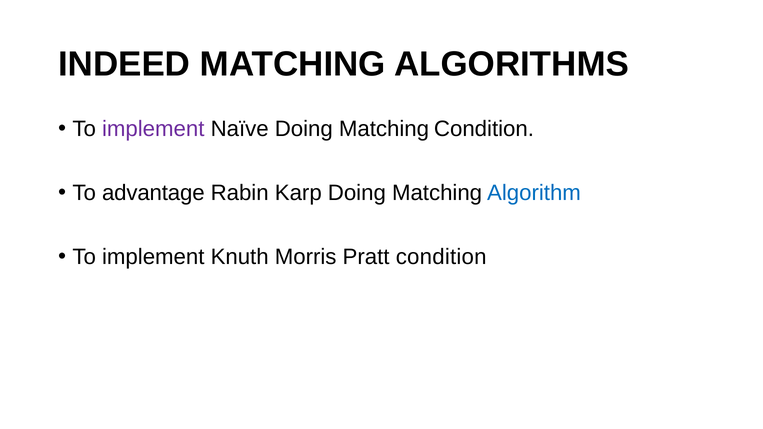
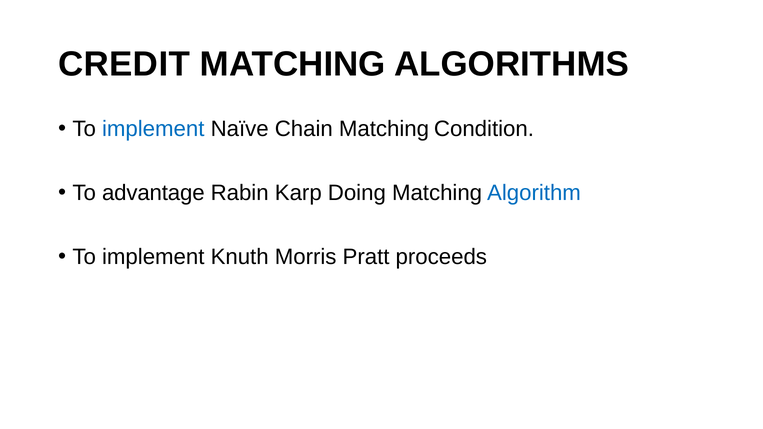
INDEED: INDEED -> CREDIT
implement at (153, 129) colour: purple -> blue
Naïve Doing: Doing -> Chain
Pratt condition: condition -> proceeds
